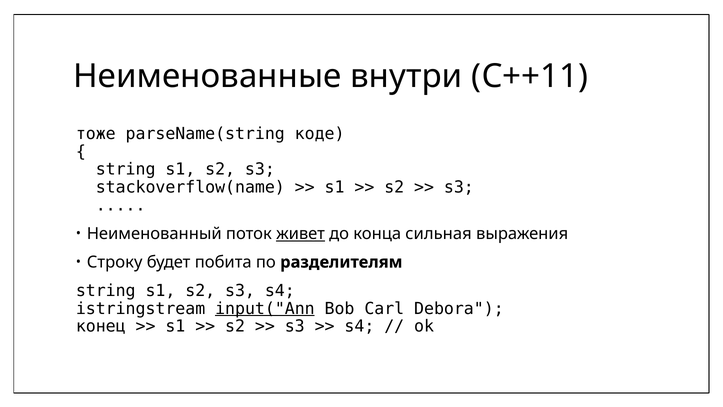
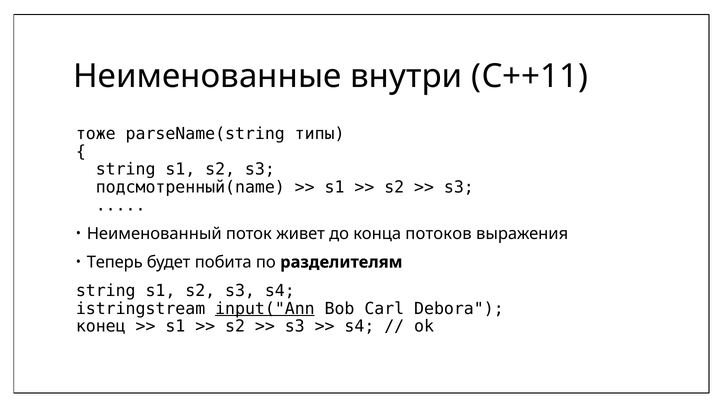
коде: коде -> типы
stackoverflow(name: stackoverflow(name -> подсмотренный(name
живет underline: present -> none
сильная: сильная -> потоков
Строку: Строку -> Теперь
